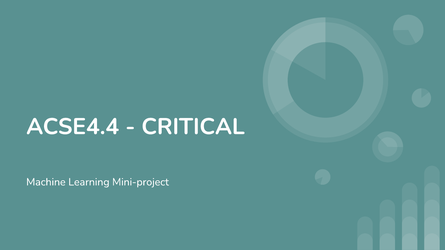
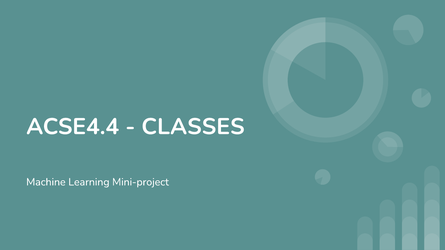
CRITICAL: CRITICAL -> CLASSES
